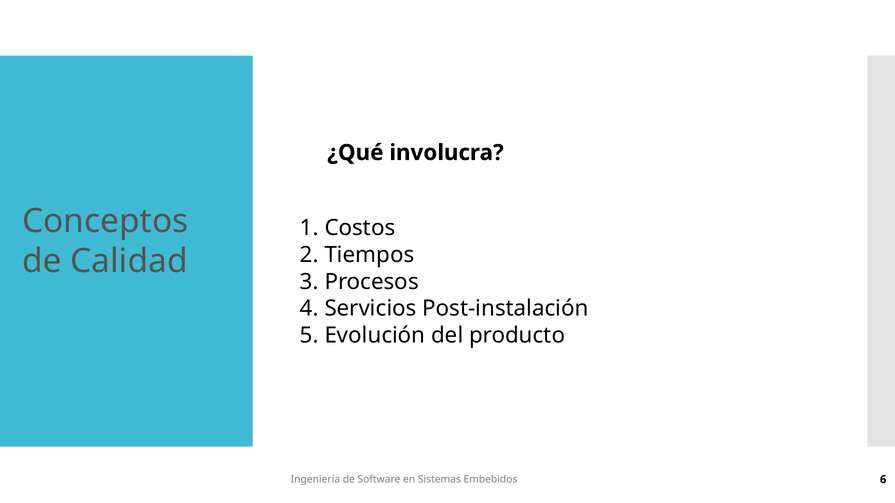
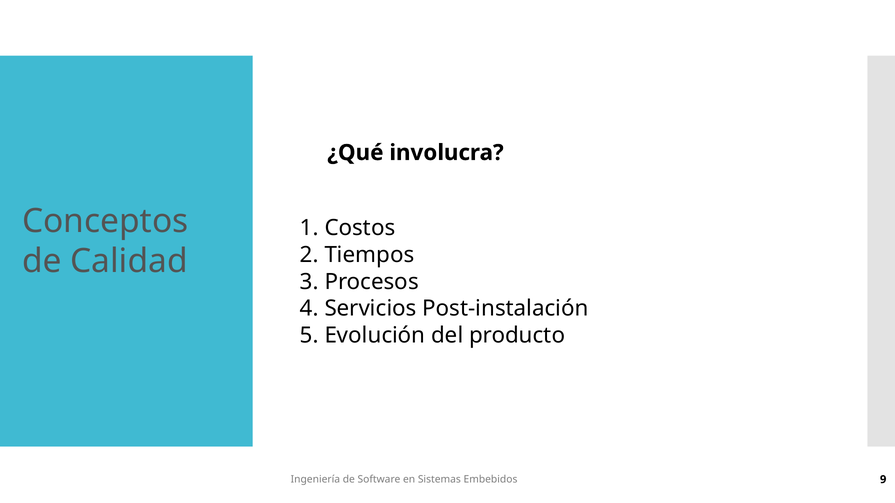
6: 6 -> 9
